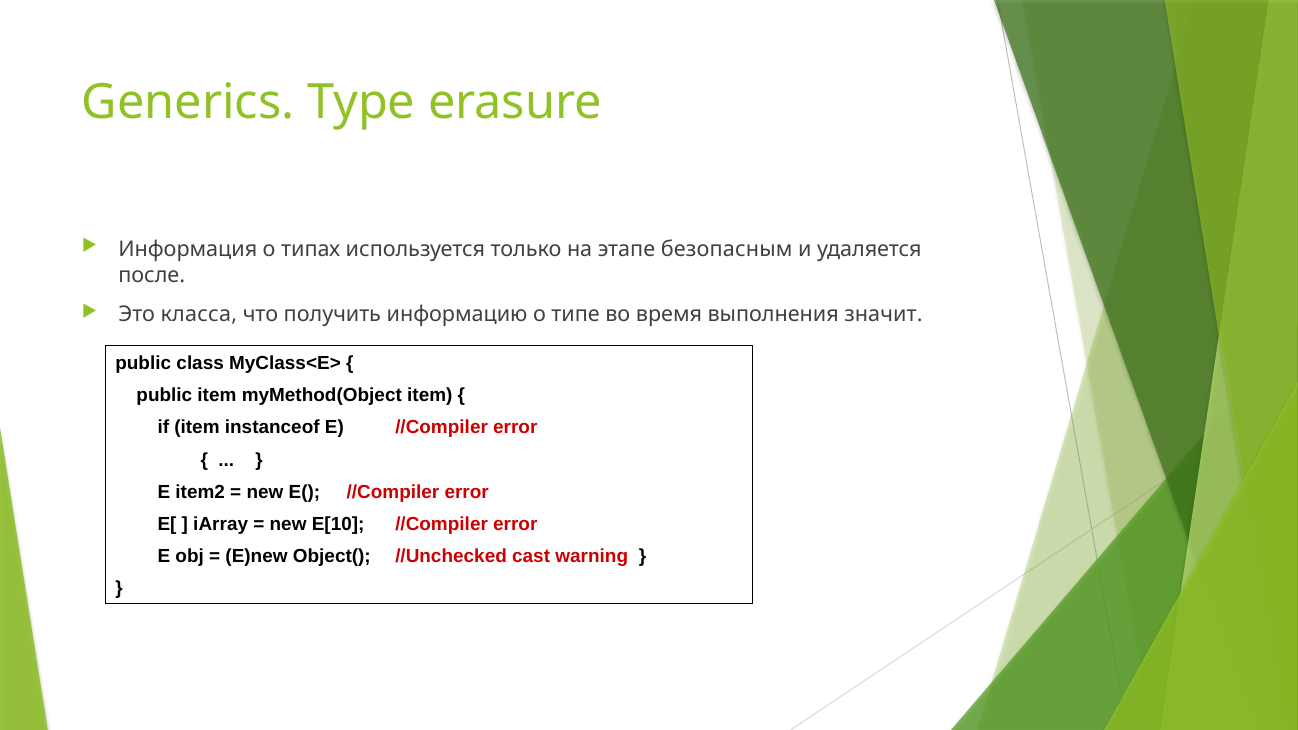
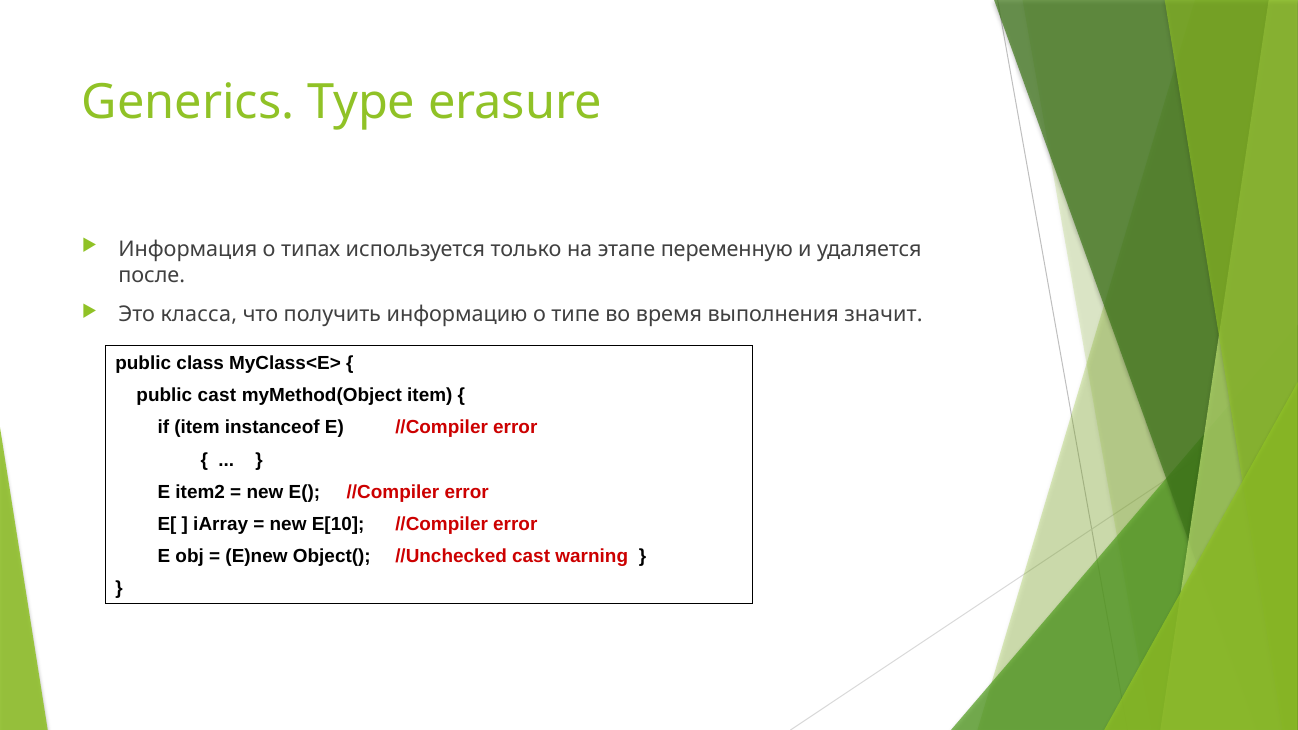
безопасным: безопасным -> переменную
public item: item -> cast
